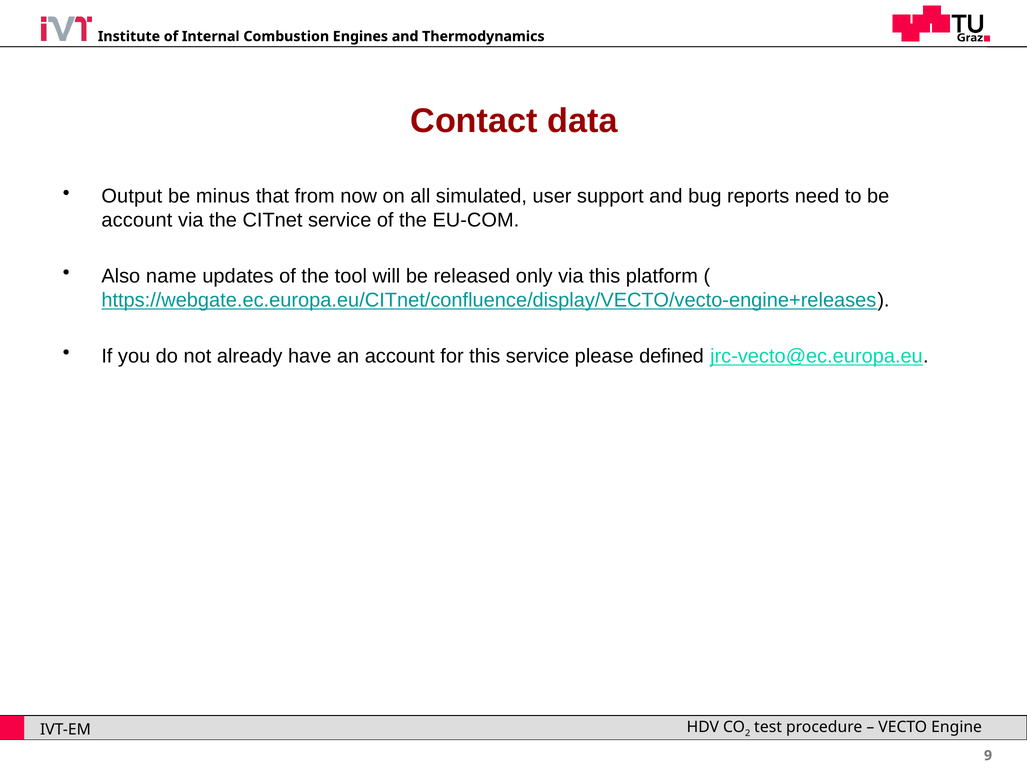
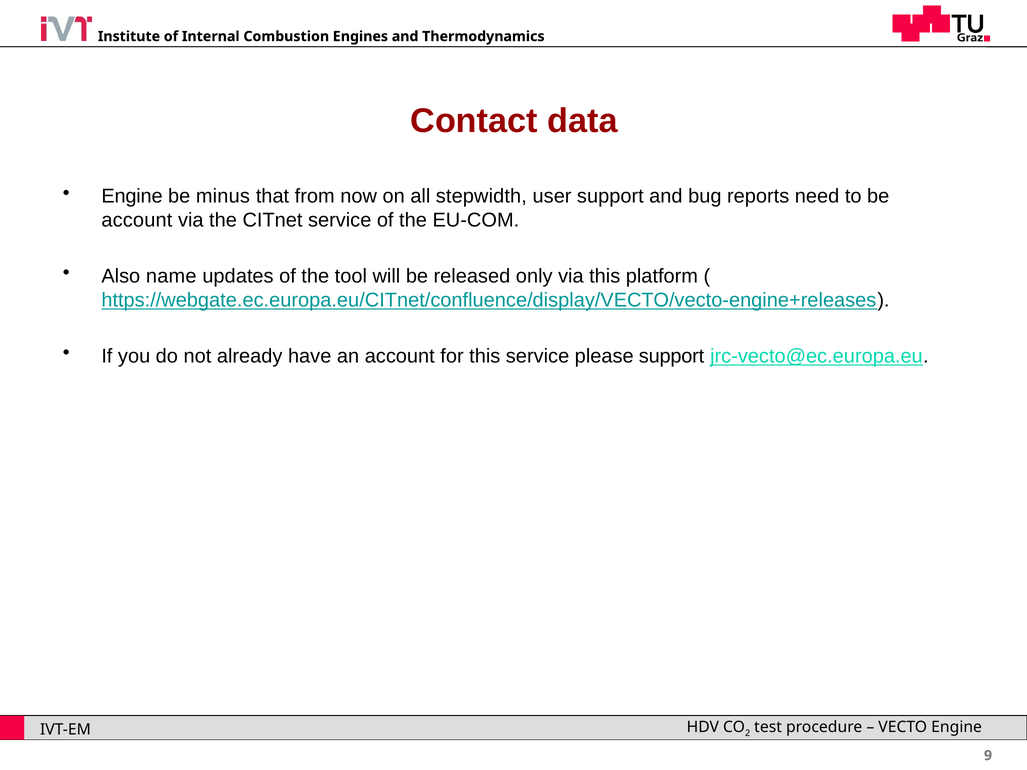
Output at (132, 196): Output -> Engine
simulated: simulated -> stepwidth
please defined: defined -> support
